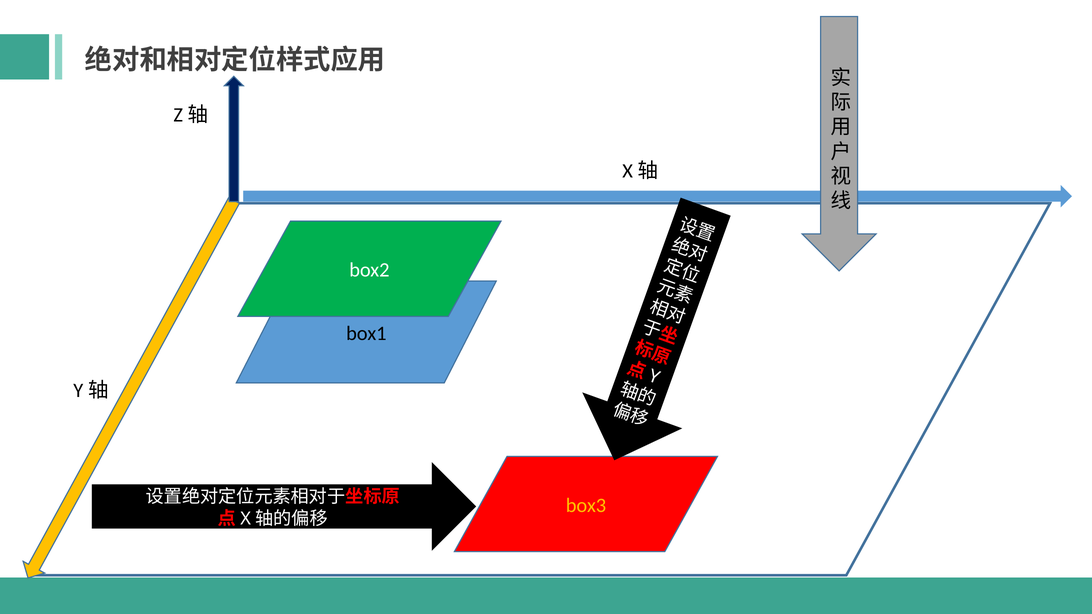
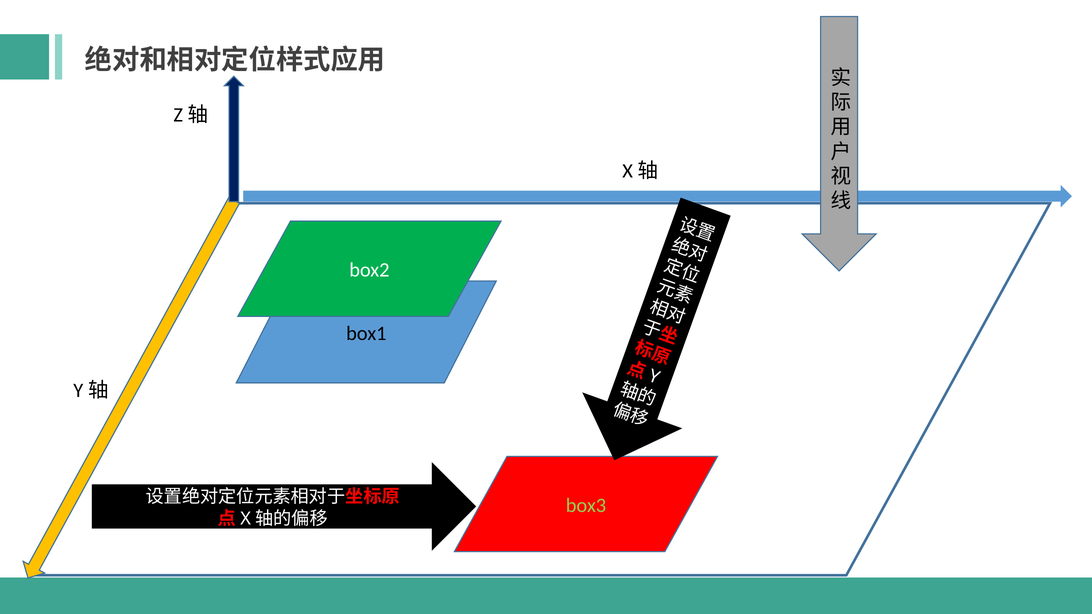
box3 colour: yellow -> light green
